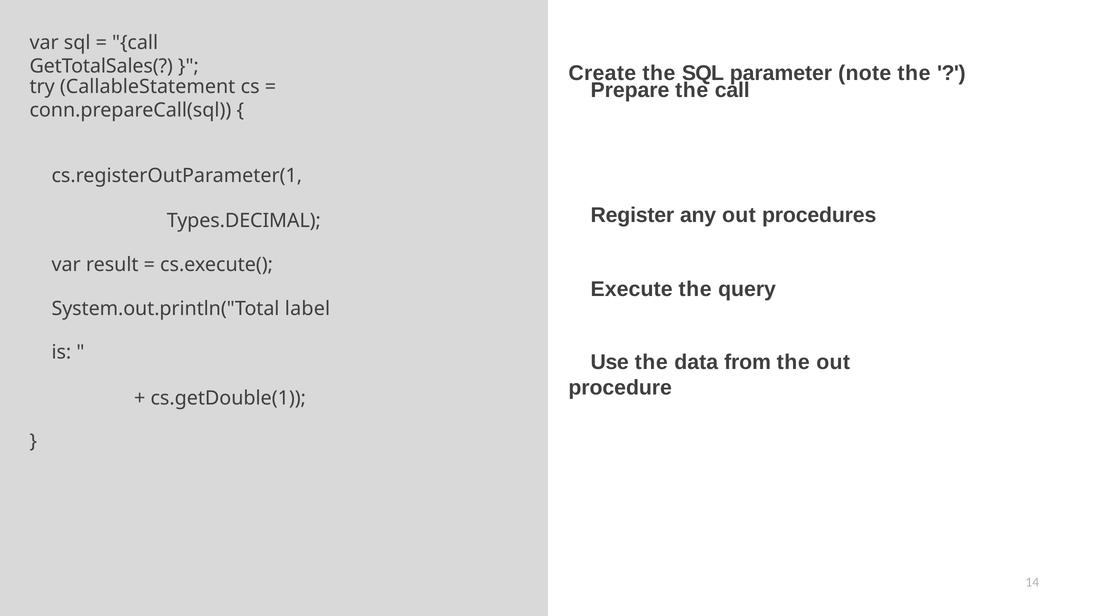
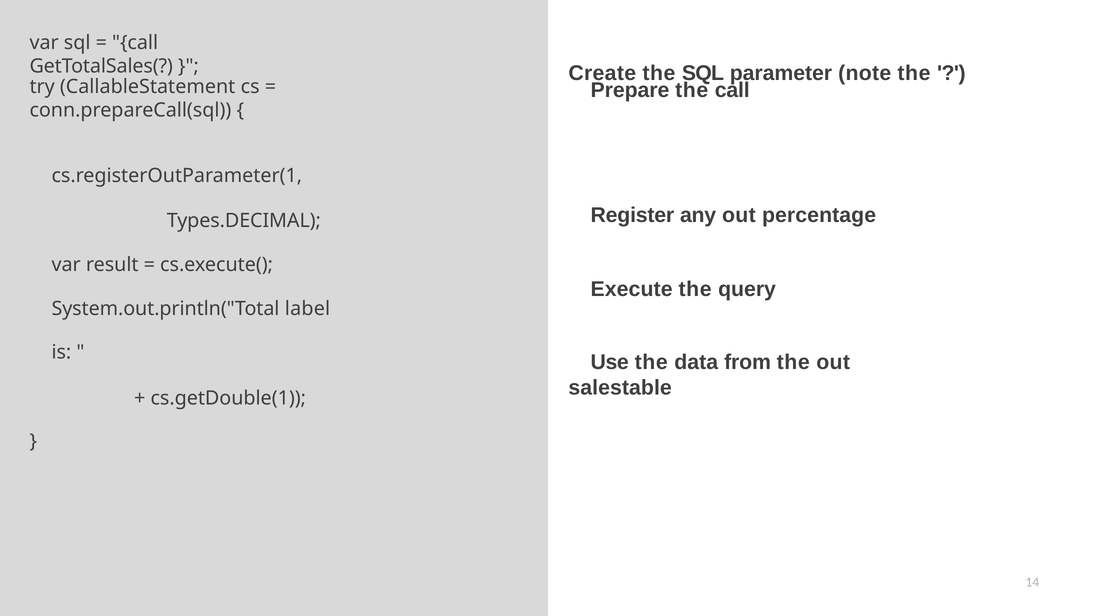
procedures: procedures -> percentage
procedure: procedure -> salestable
